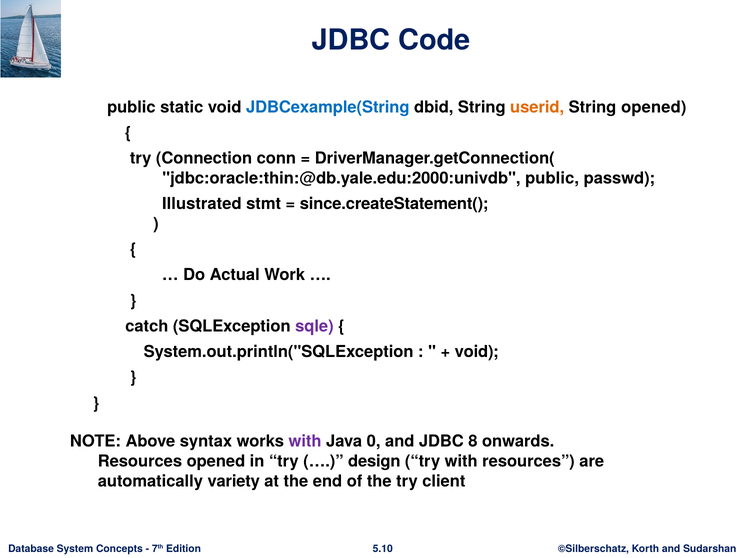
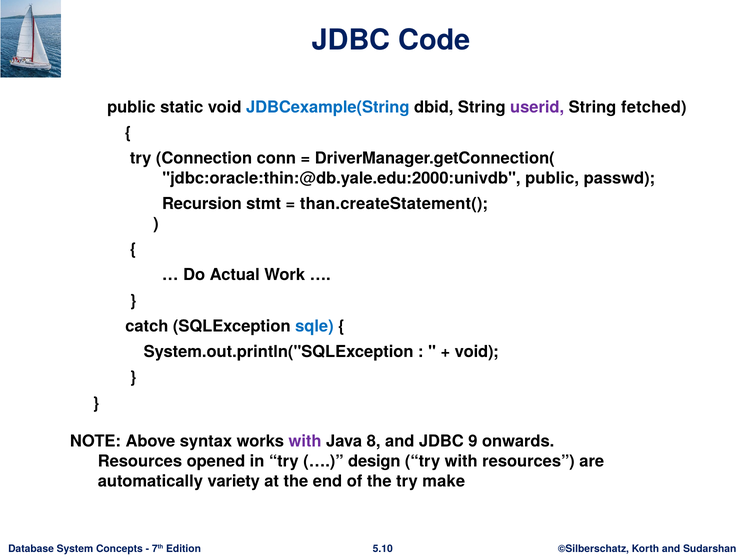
userid colour: orange -> purple
String opened: opened -> fetched
Illustrated: Illustrated -> Recursion
since.createStatement(: since.createStatement( -> than.createStatement(
sqle colour: purple -> blue
0: 0 -> 8
8: 8 -> 9
client: client -> make
